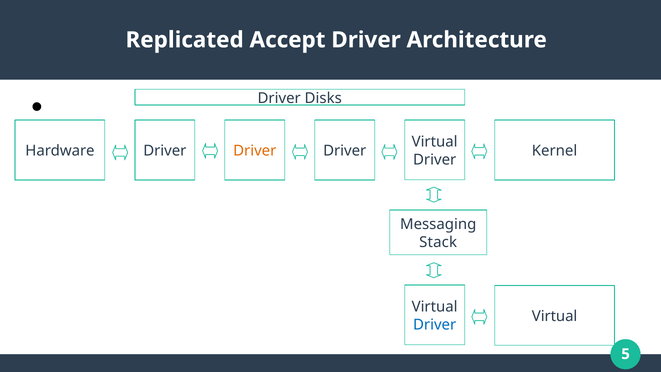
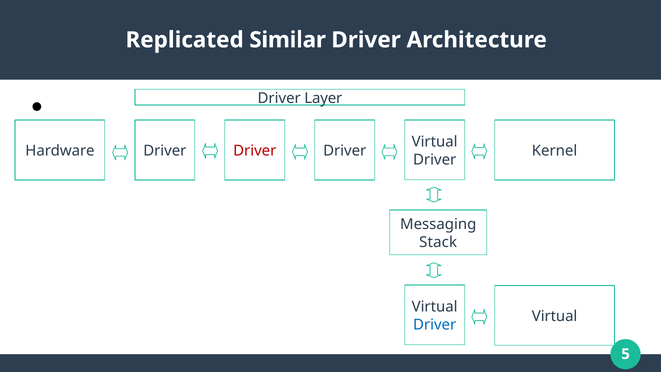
Accept: Accept -> Similar
Disks: Disks -> Layer
Driver at (255, 151) colour: orange -> red
